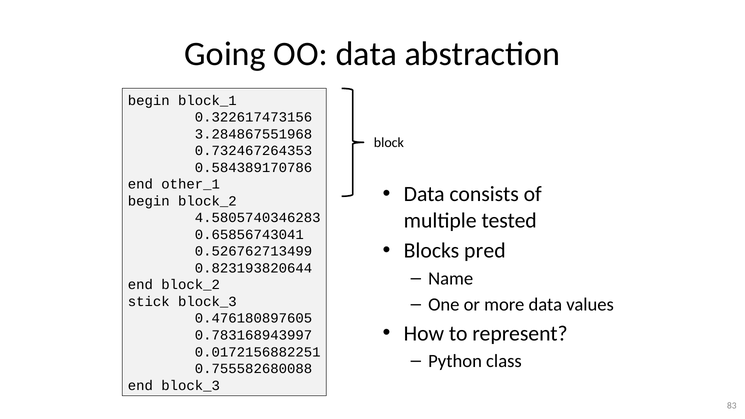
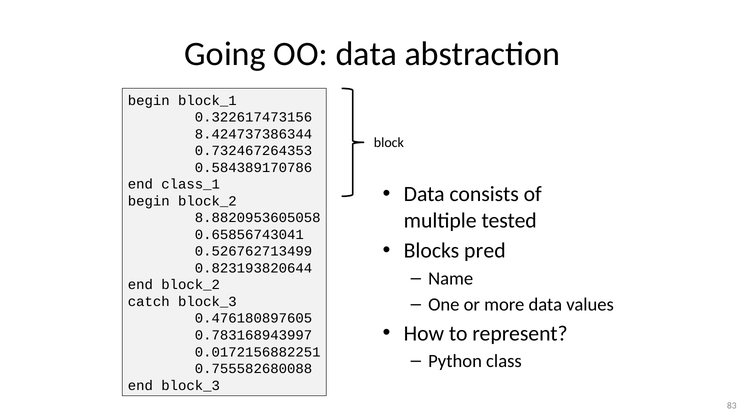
3.284867551968: 3.284867551968 -> 8.424737386344
other_1: other_1 -> class_1
4.5805740346283: 4.5805740346283 -> 8.8820953605058
stick: stick -> catch
